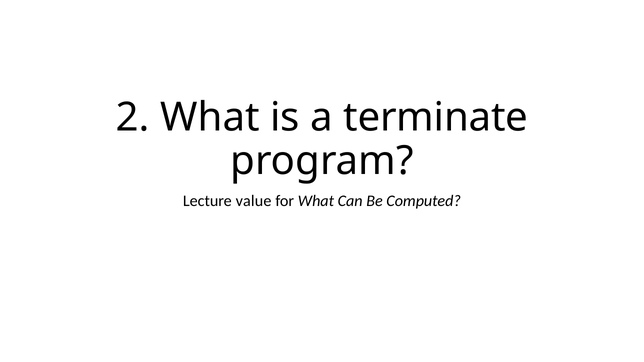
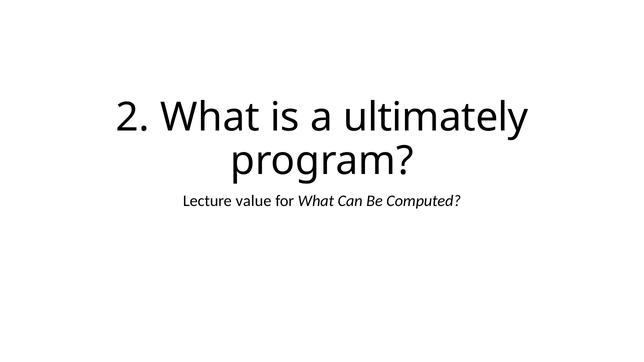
terminate: terminate -> ultimately
